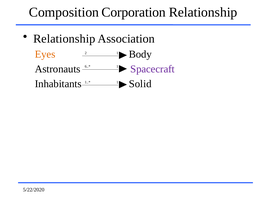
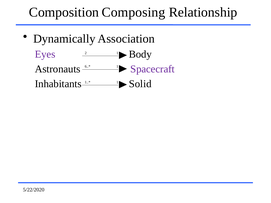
Corporation: Corporation -> Composing
Relationship at (64, 39): Relationship -> Dynamically
Eyes colour: orange -> purple
